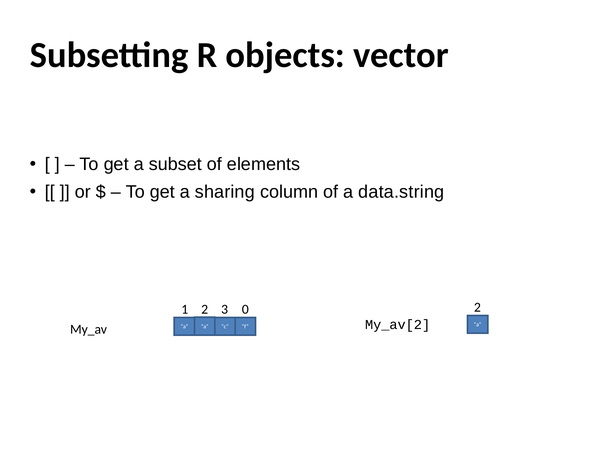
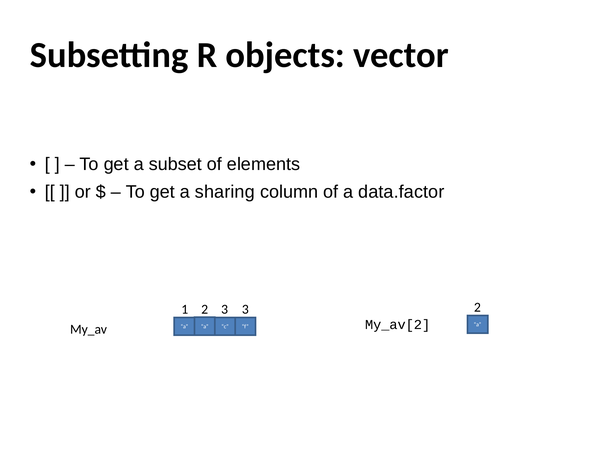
data.string: data.string -> data.factor
3 0: 0 -> 3
